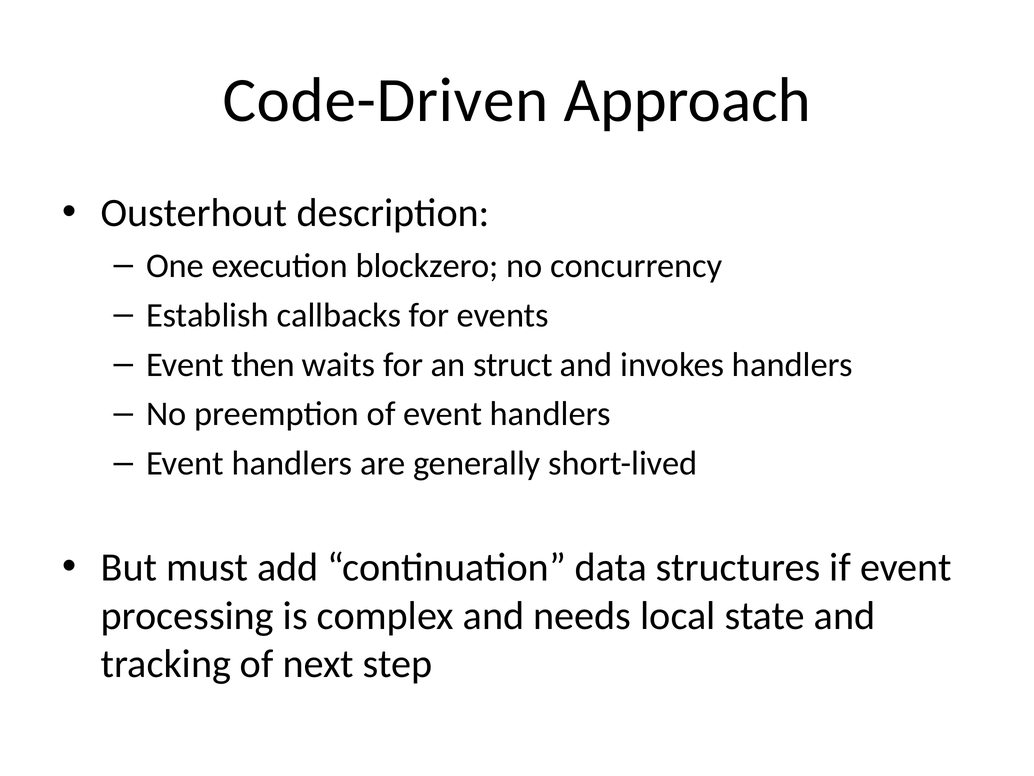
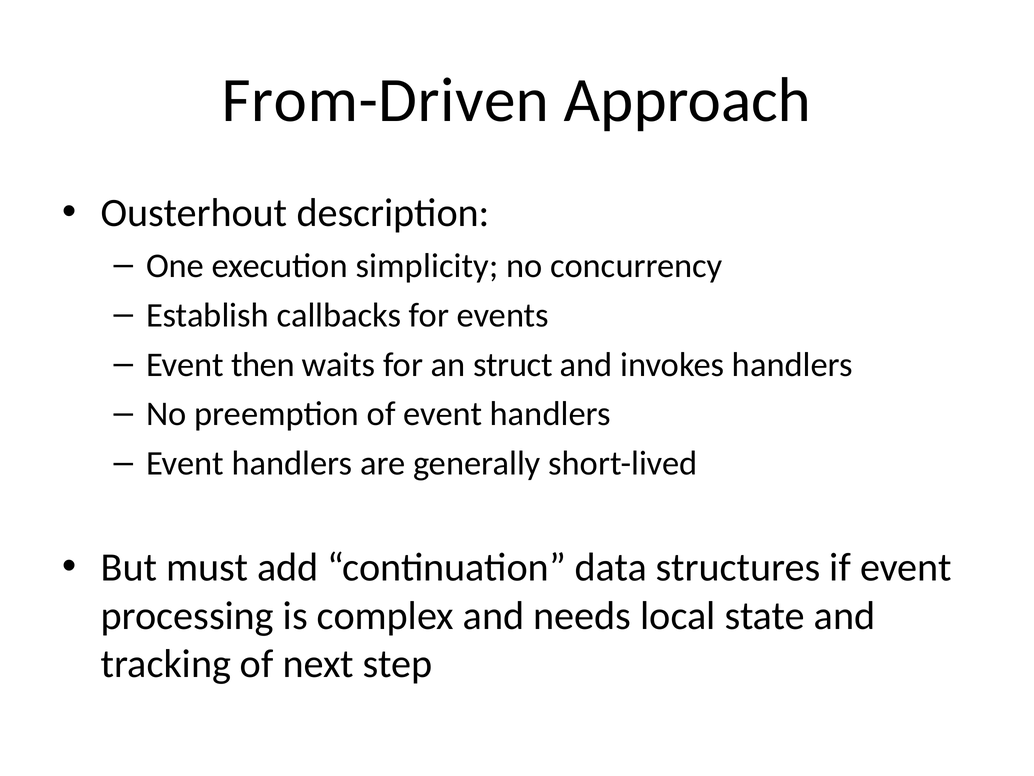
Code-Driven: Code-Driven -> From-Driven
blockzero: blockzero -> simplicity
